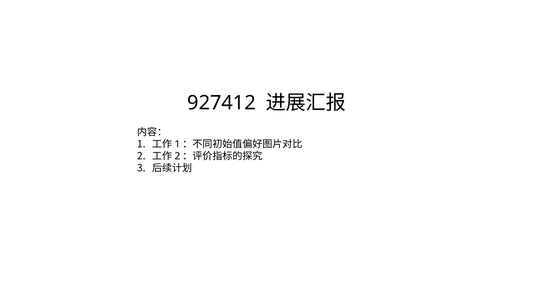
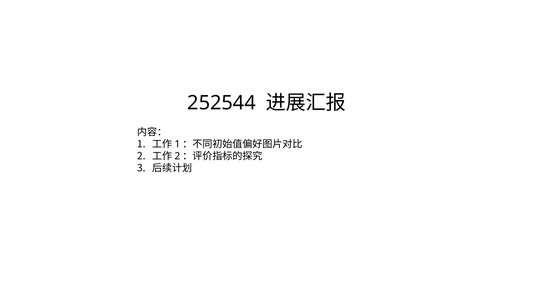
927412: 927412 -> 252544
